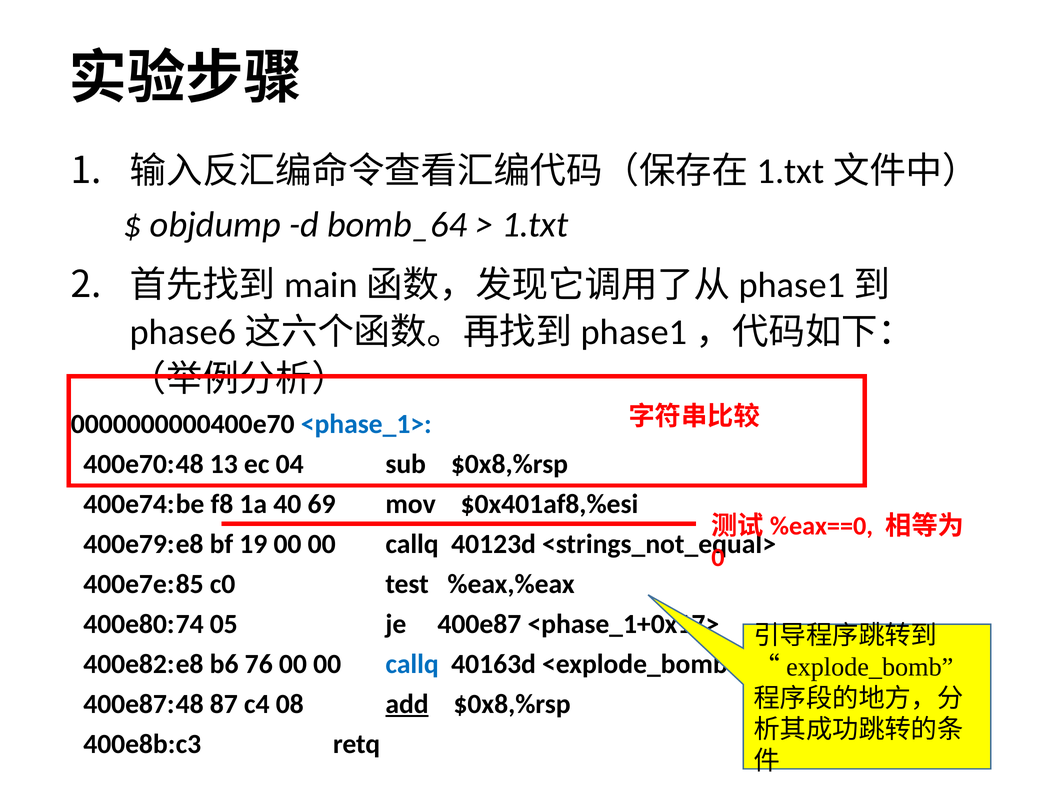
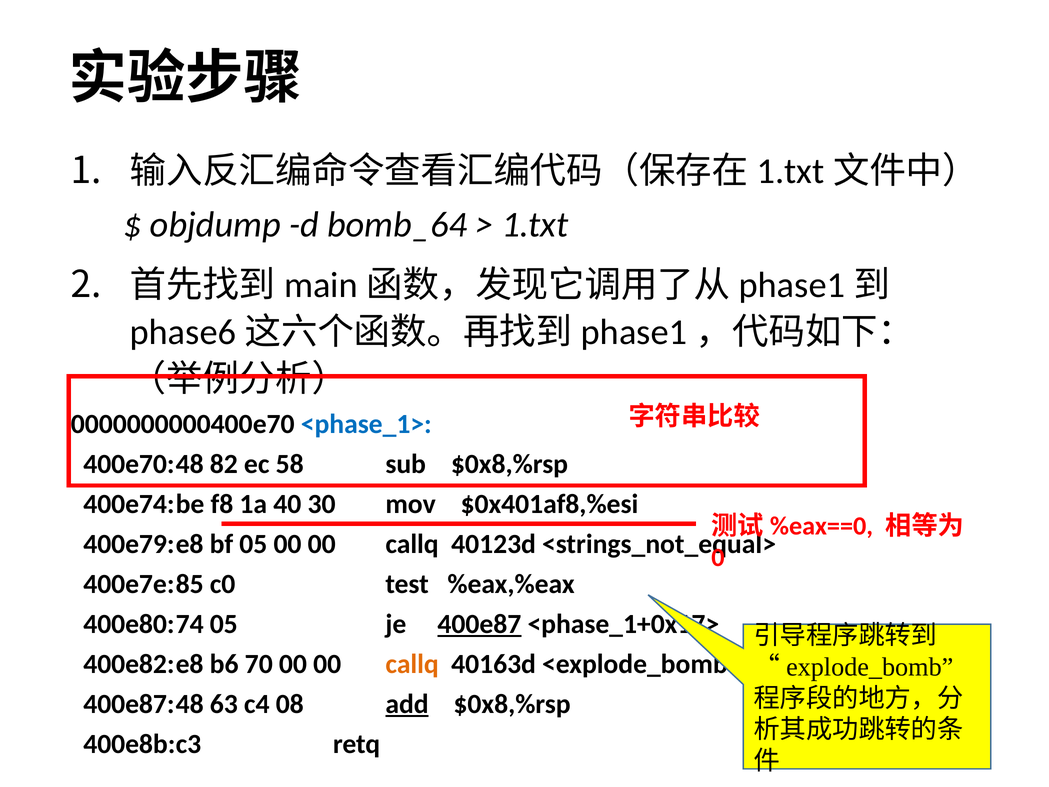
13: 13 -> 82
04: 04 -> 58
69: 69 -> 30
bf 19: 19 -> 05
400e87 underline: none -> present
76: 76 -> 70
callq at (412, 664) colour: blue -> orange
87: 87 -> 63
